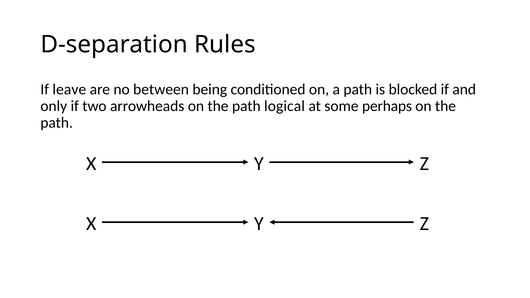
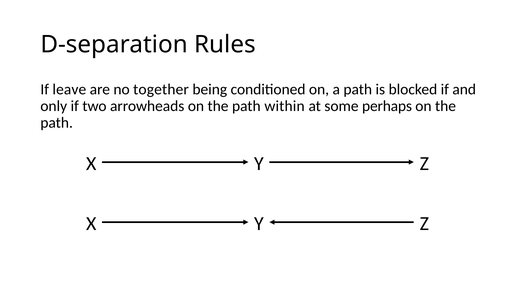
between: between -> together
logical: logical -> within
